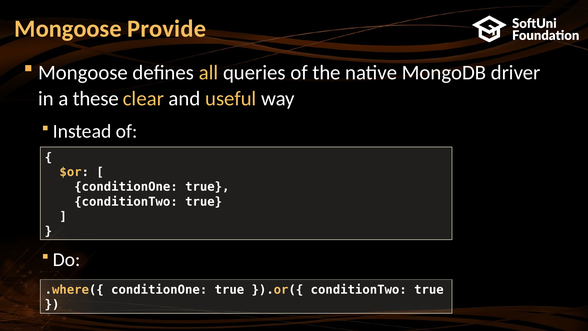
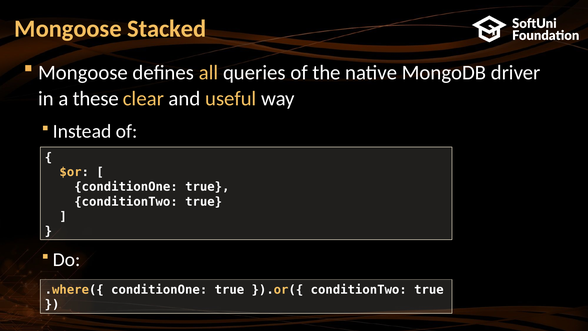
Provide: Provide -> Stacked
